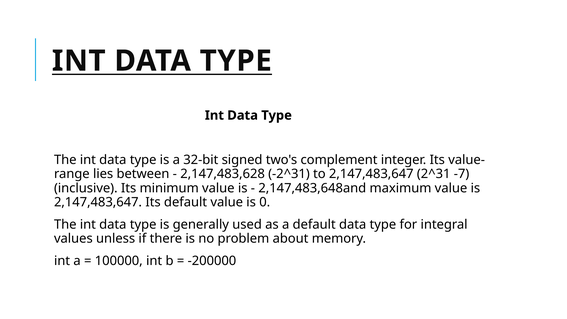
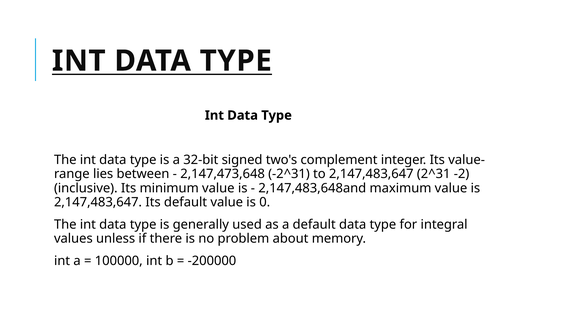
2,147,483,628: 2,147,483,628 -> 2,147,473,648
-7: -7 -> -2
